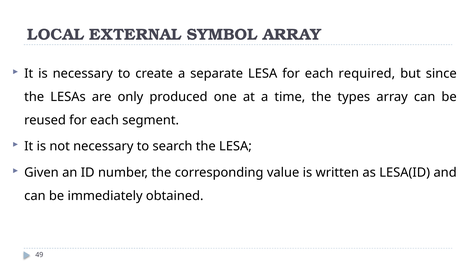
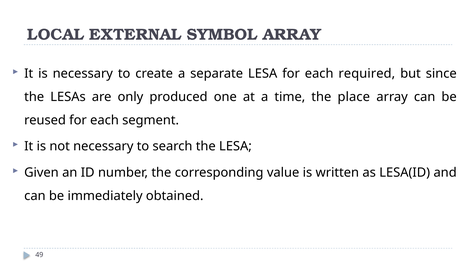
types: types -> place
